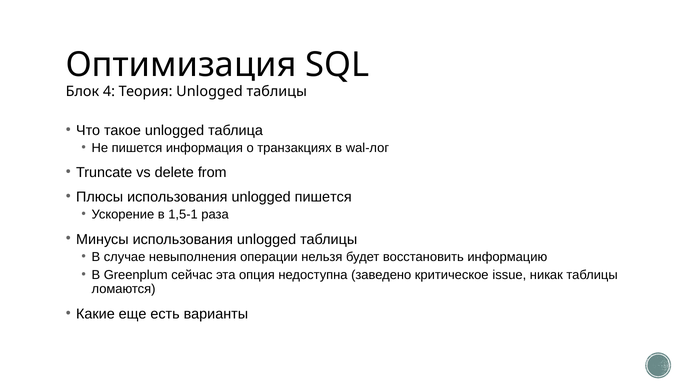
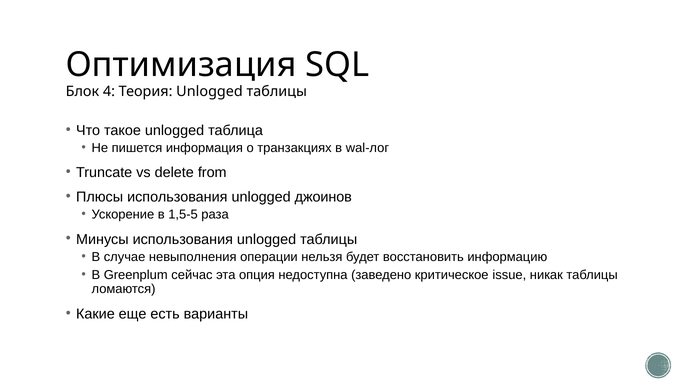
unlogged пишется: пишется -> джоинов
1,5-1: 1,5-1 -> 1,5-5
